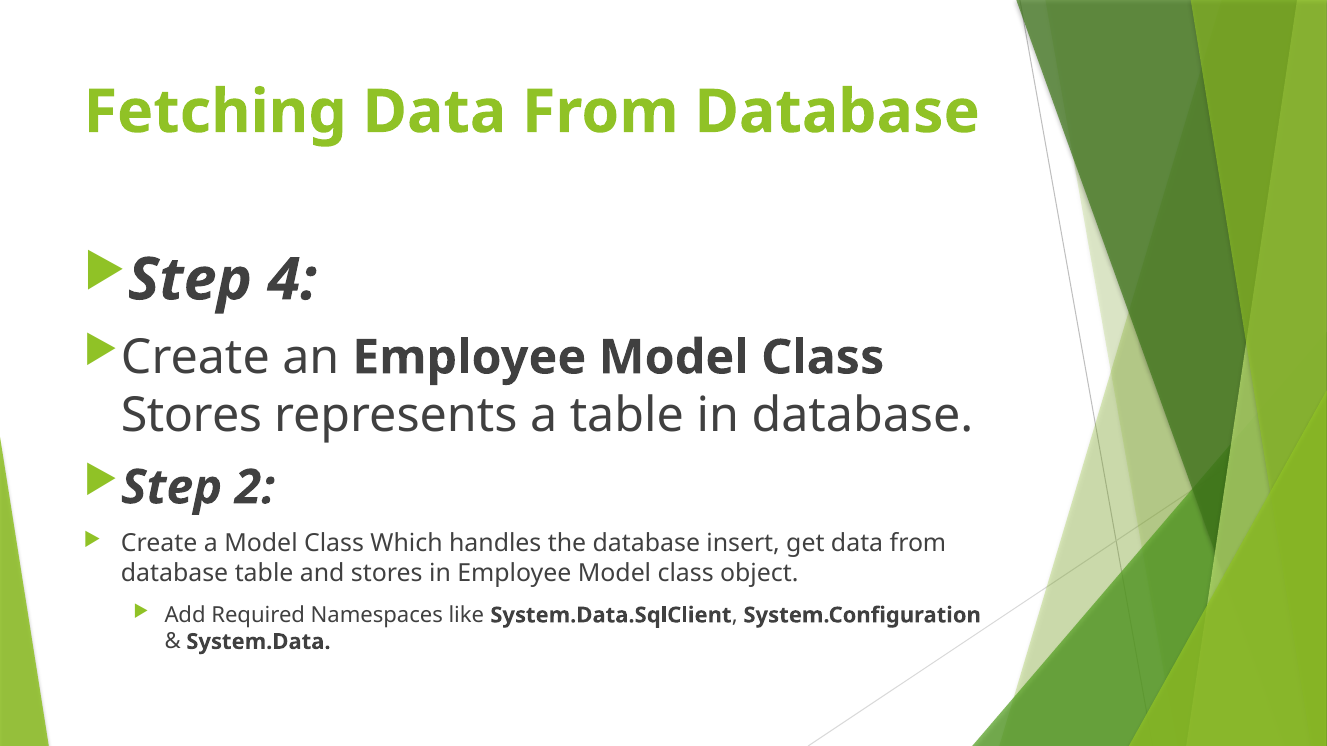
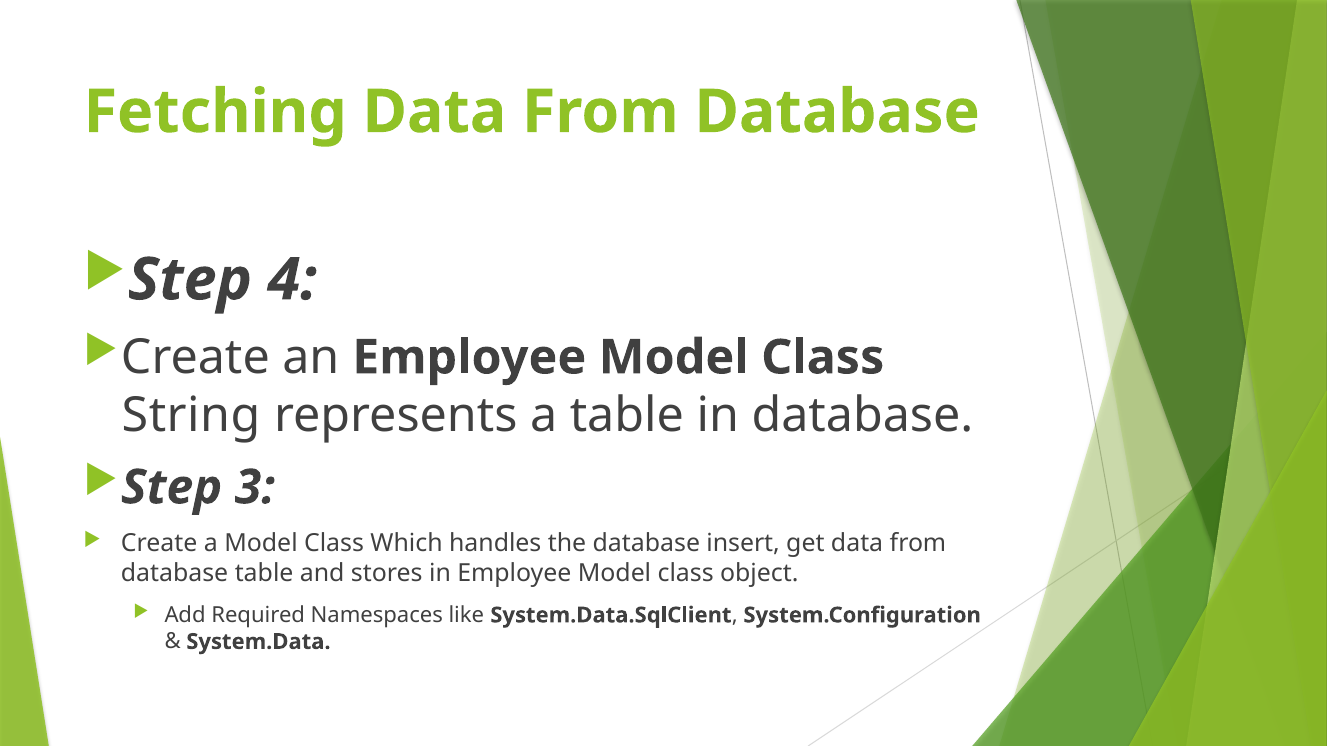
Stores at (192, 416): Stores -> String
2: 2 -> 3
